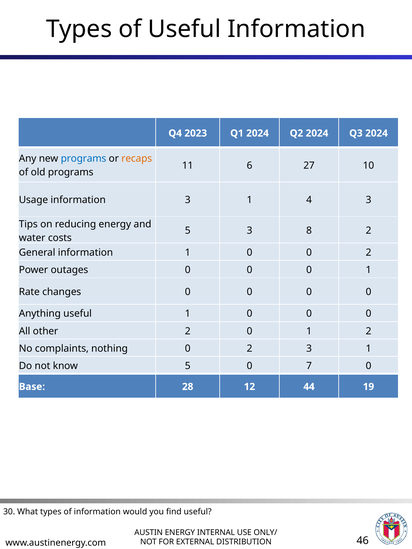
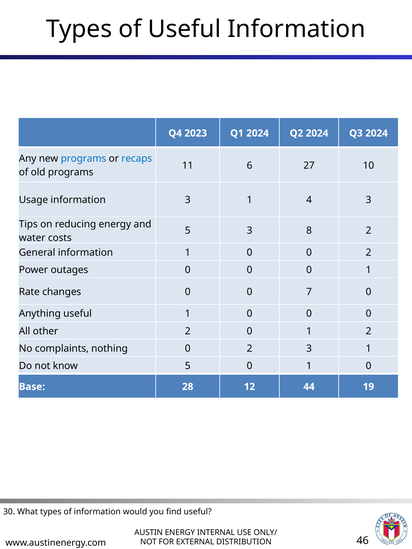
recaps colour: orange -> blue
changes 0 0 0: 0 -> 7
5 0 7: 7 -> 1
